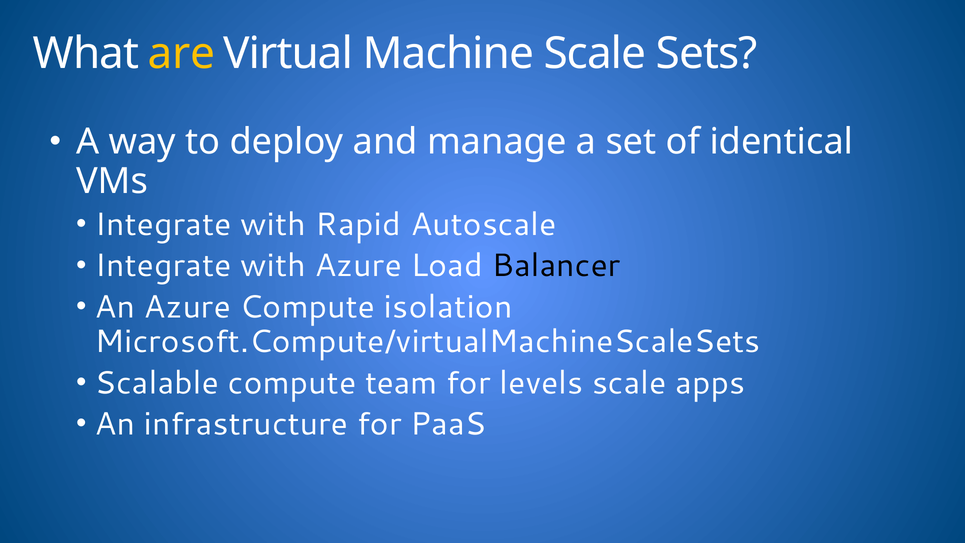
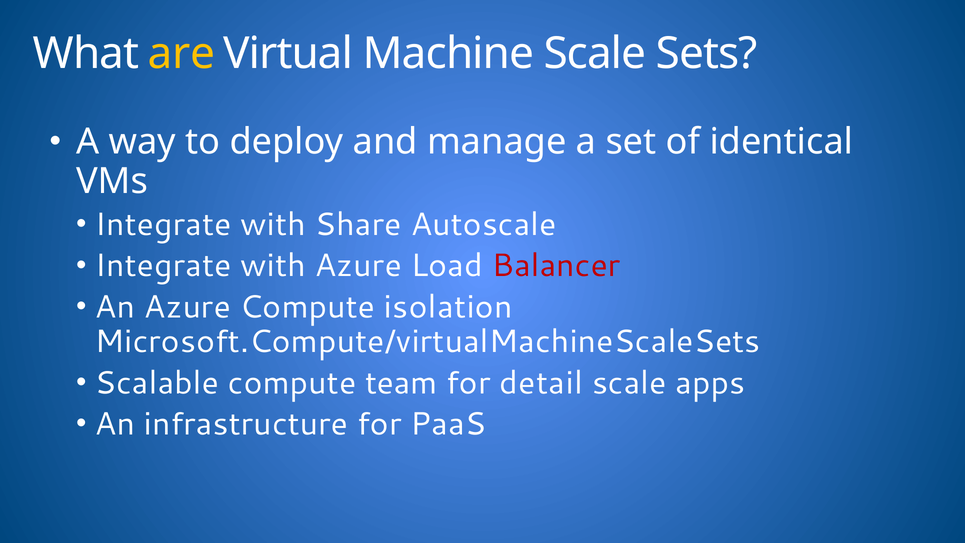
Rapid: Rapid -> Share
Balancer colour: black -> red
levels: levels -> detail
